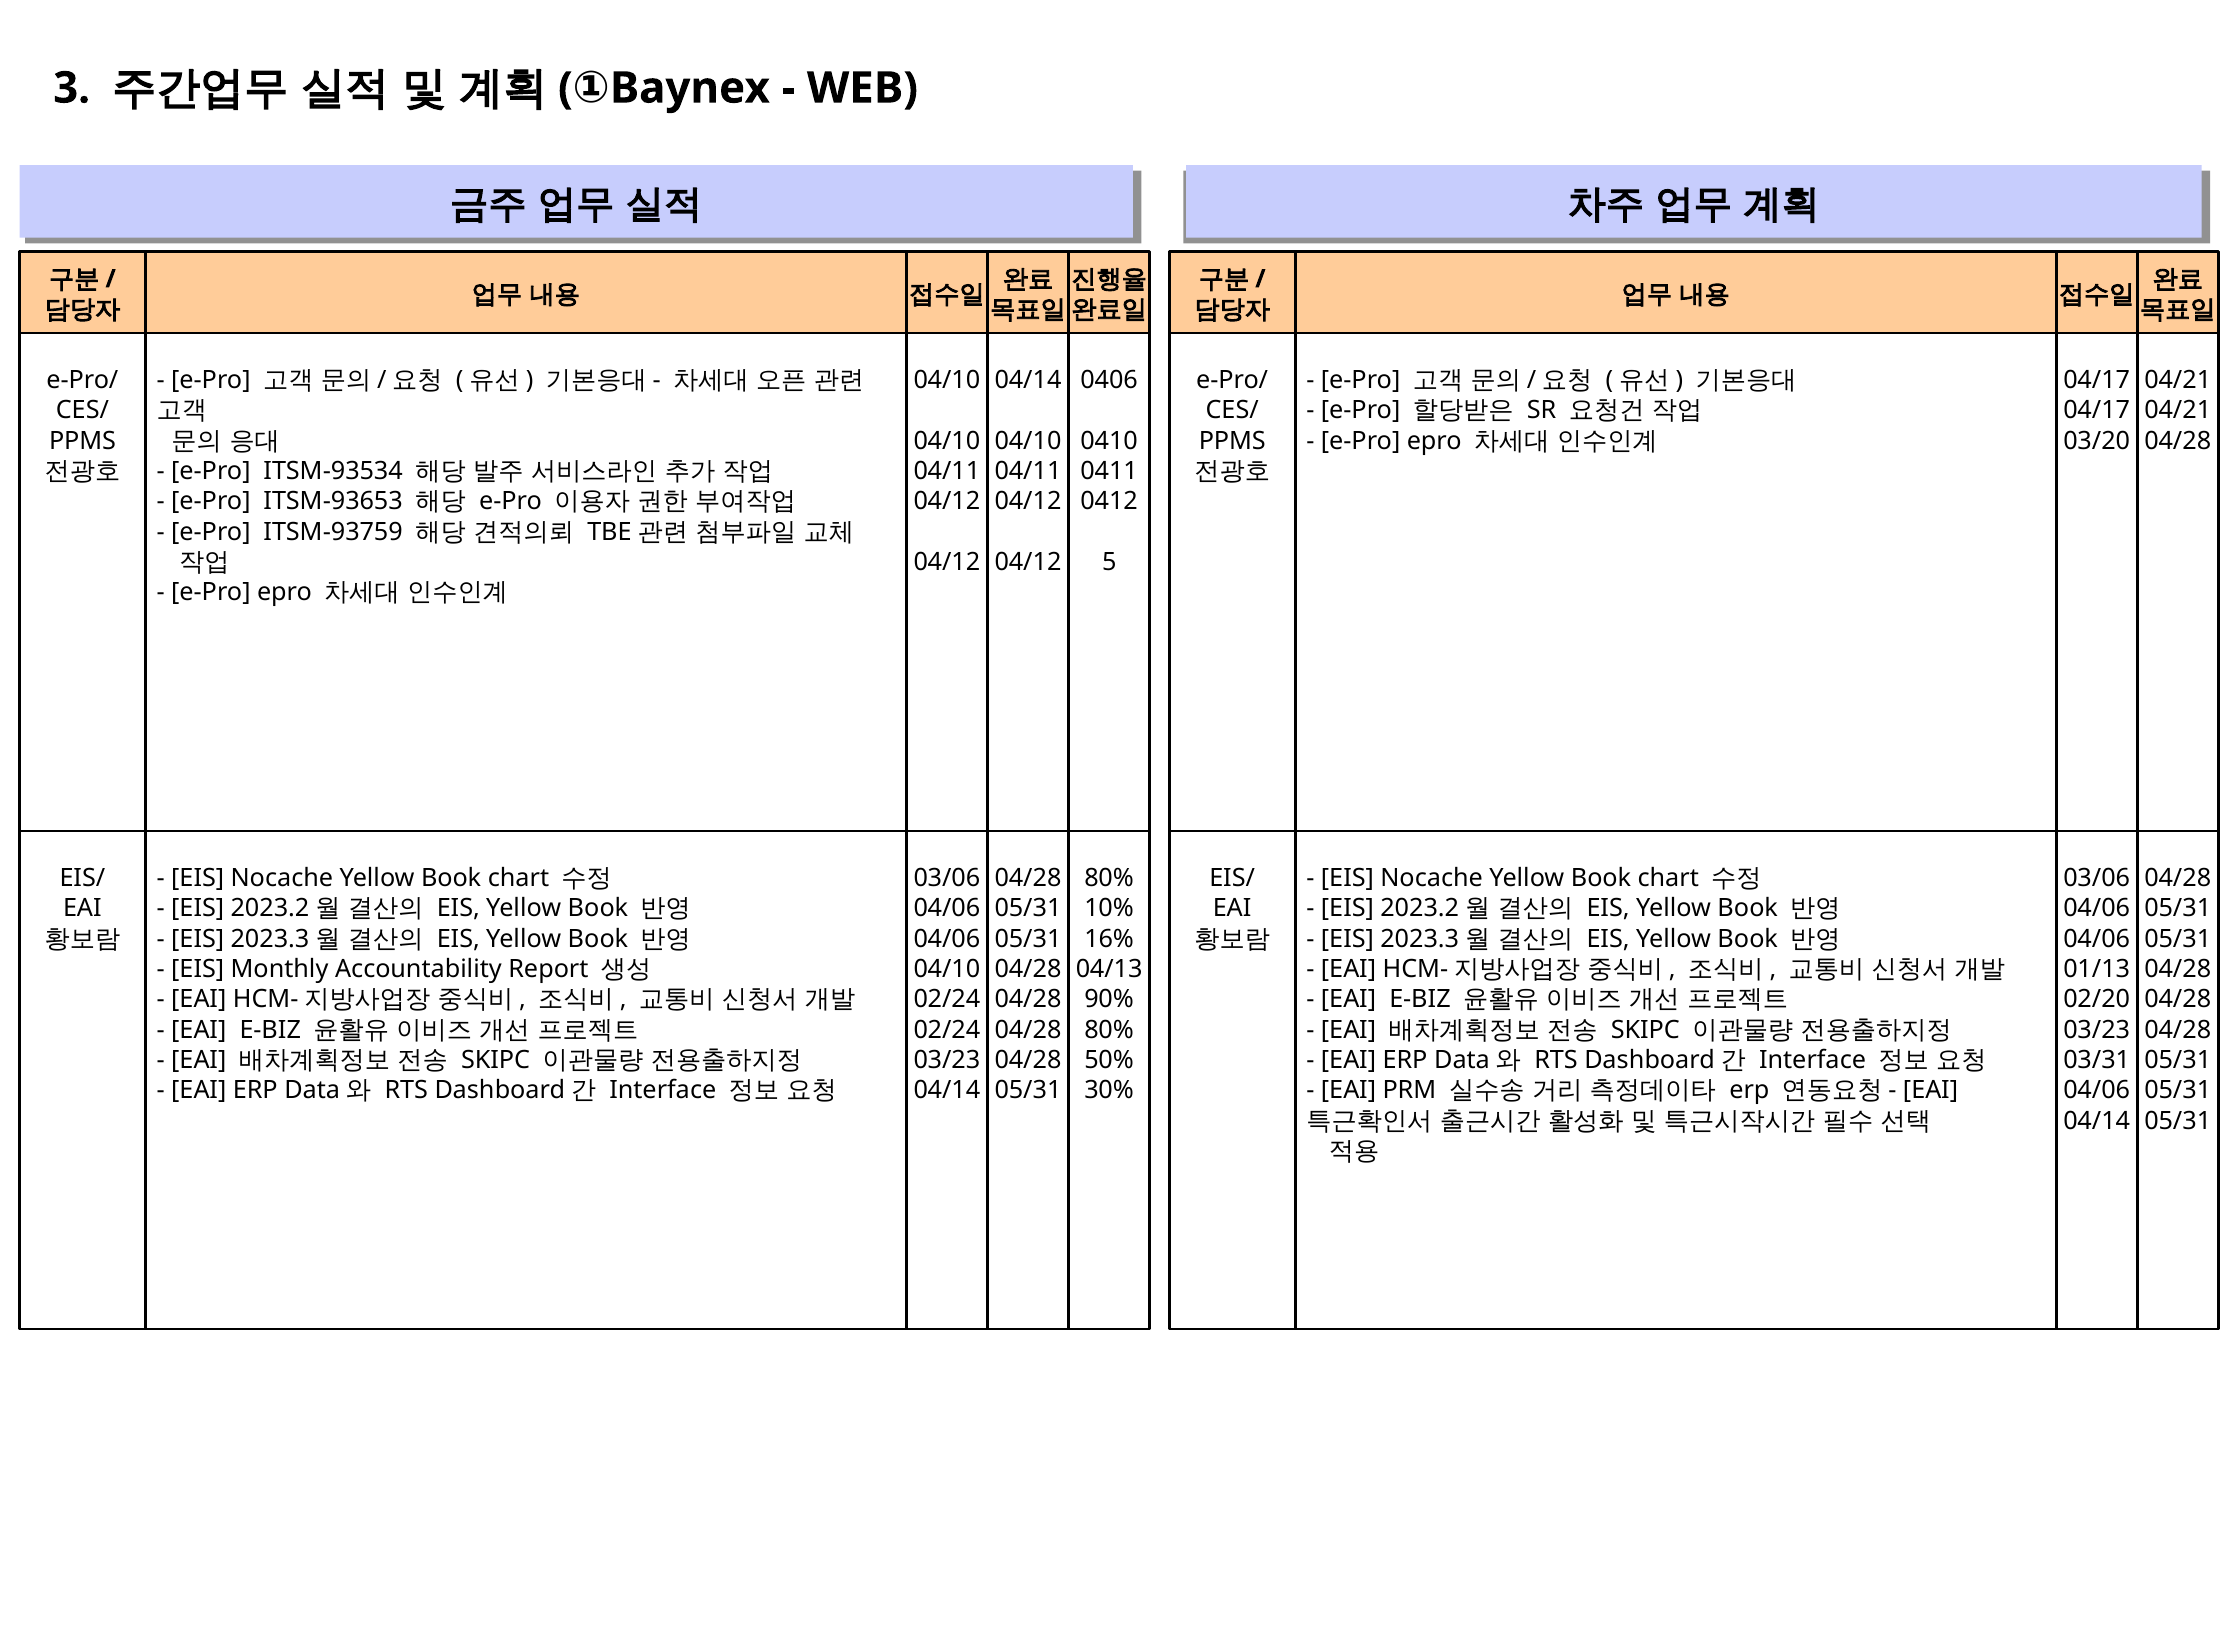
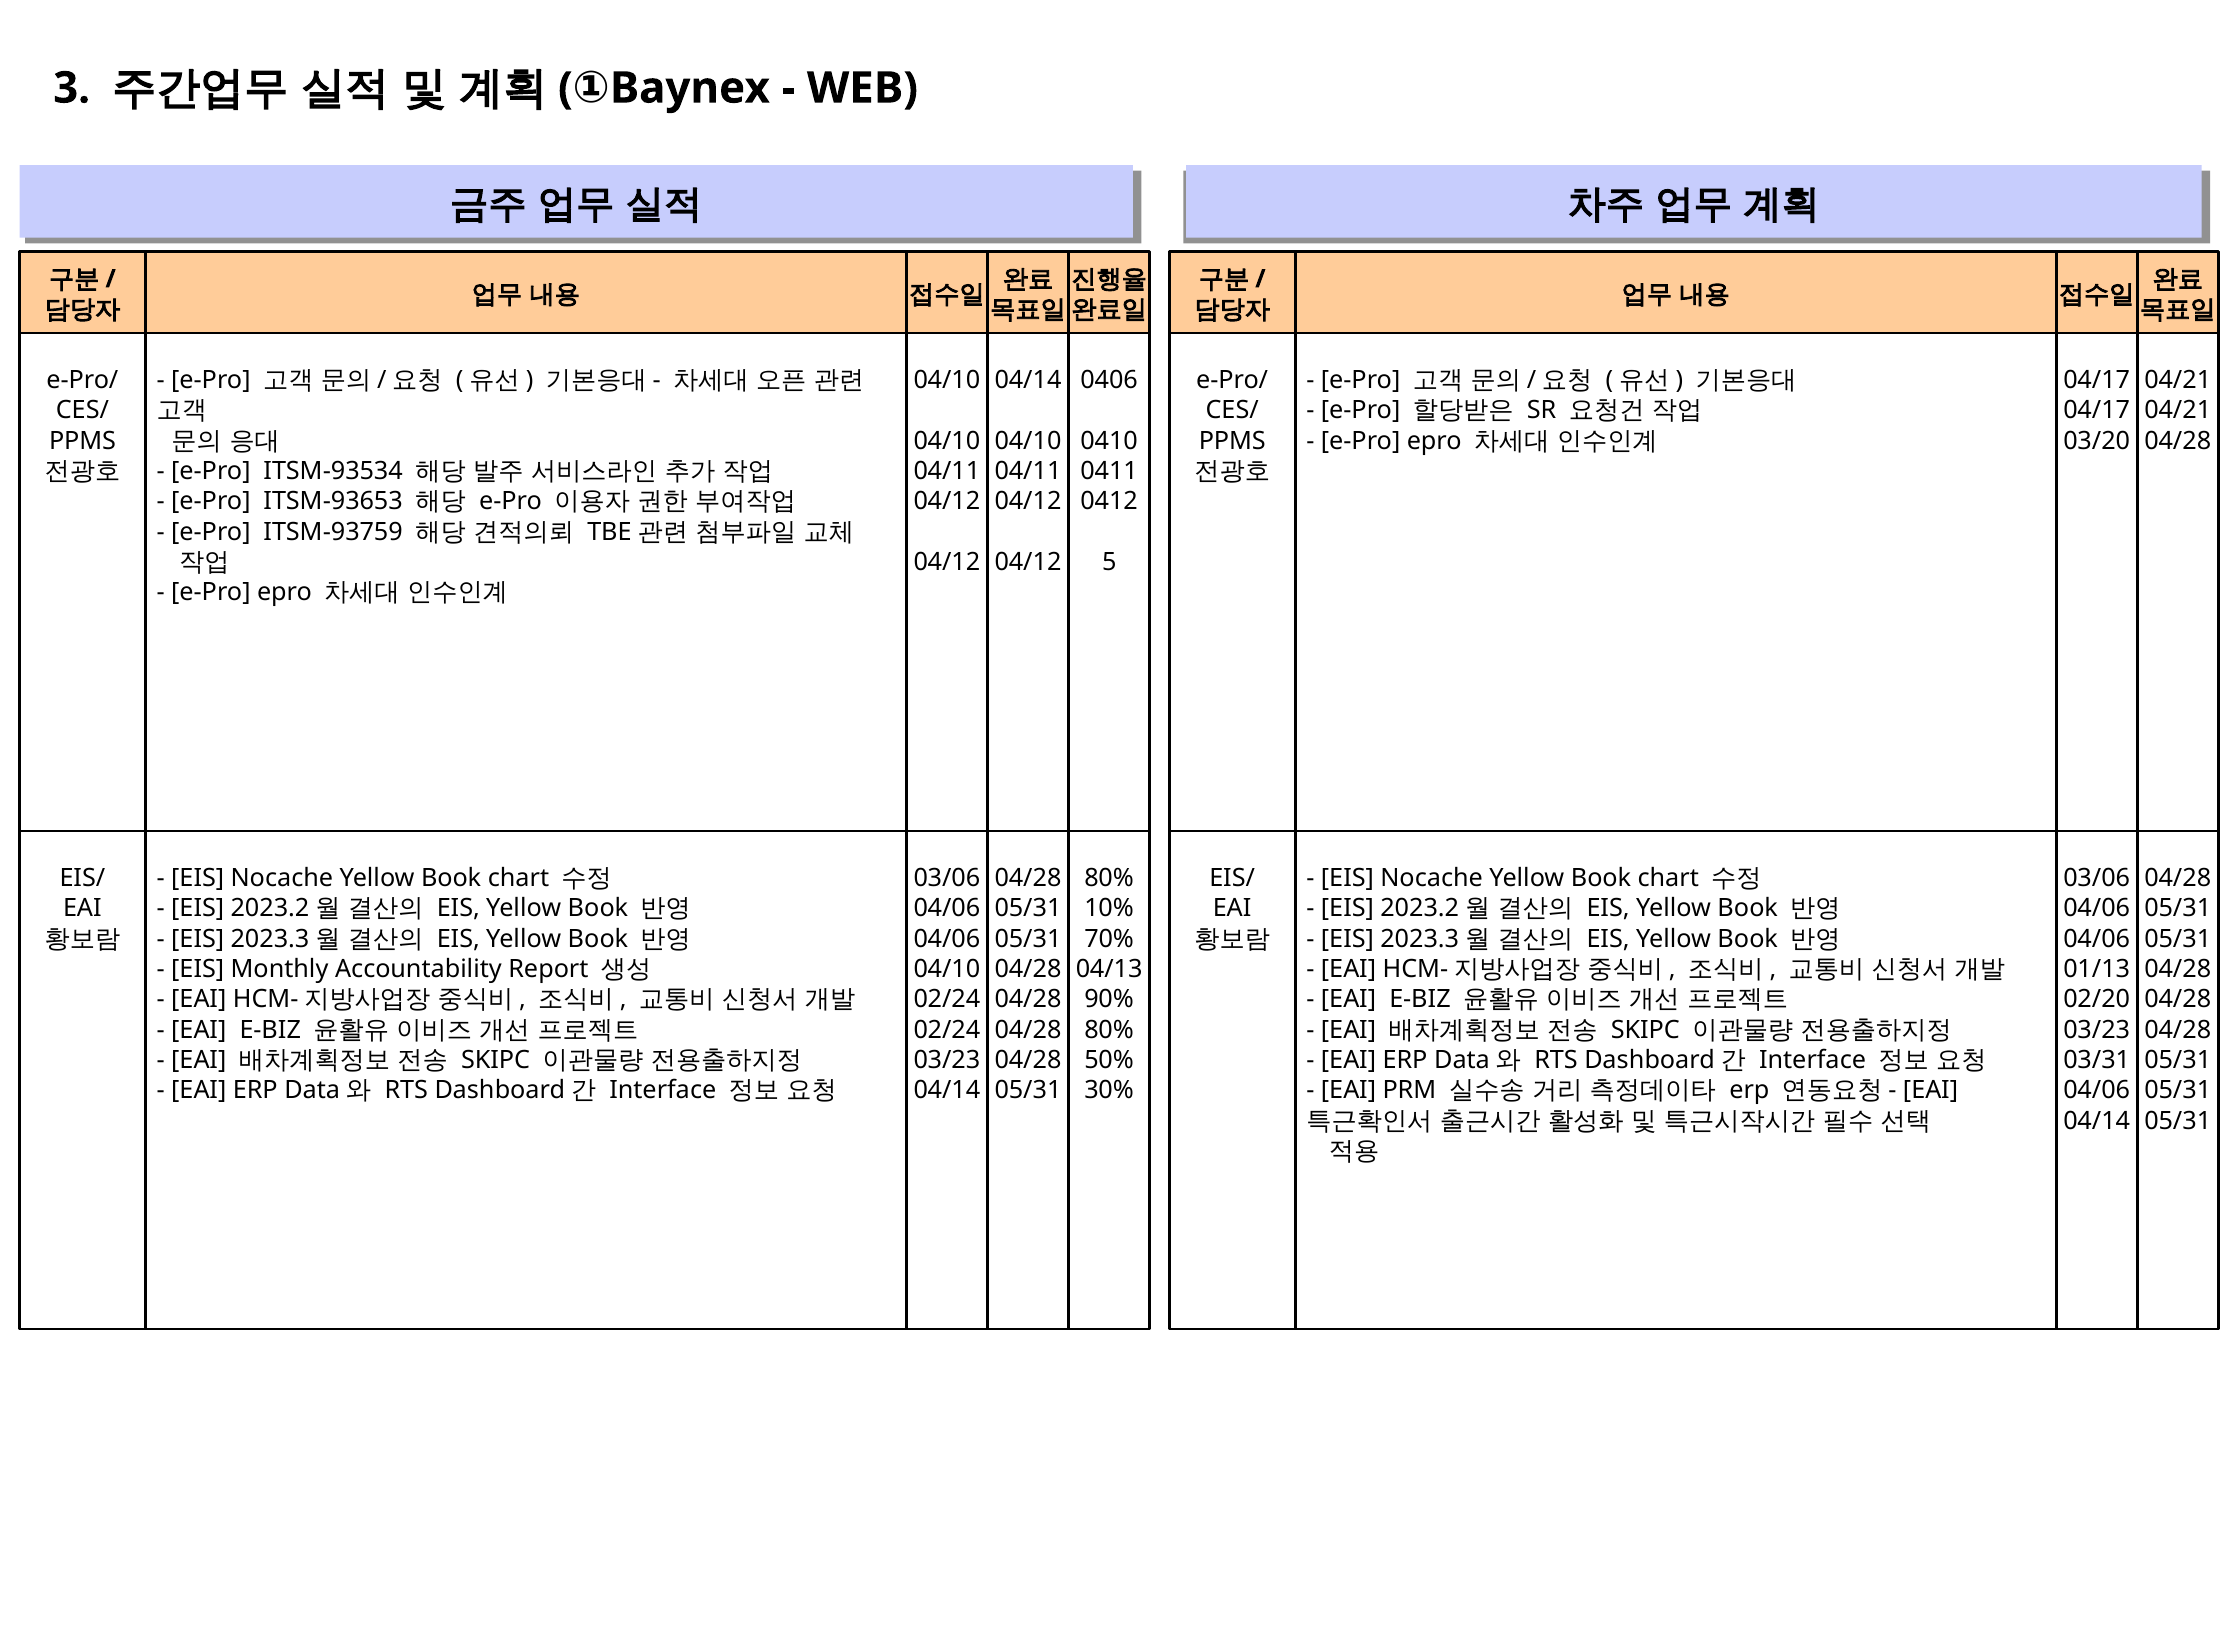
16%: 16% -> 70%
